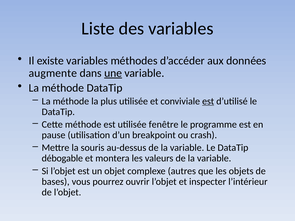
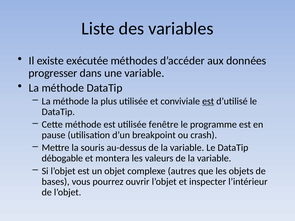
existe variables: variables -> exécutée
augmente: augmente -> progresser
une underline: present -> none
